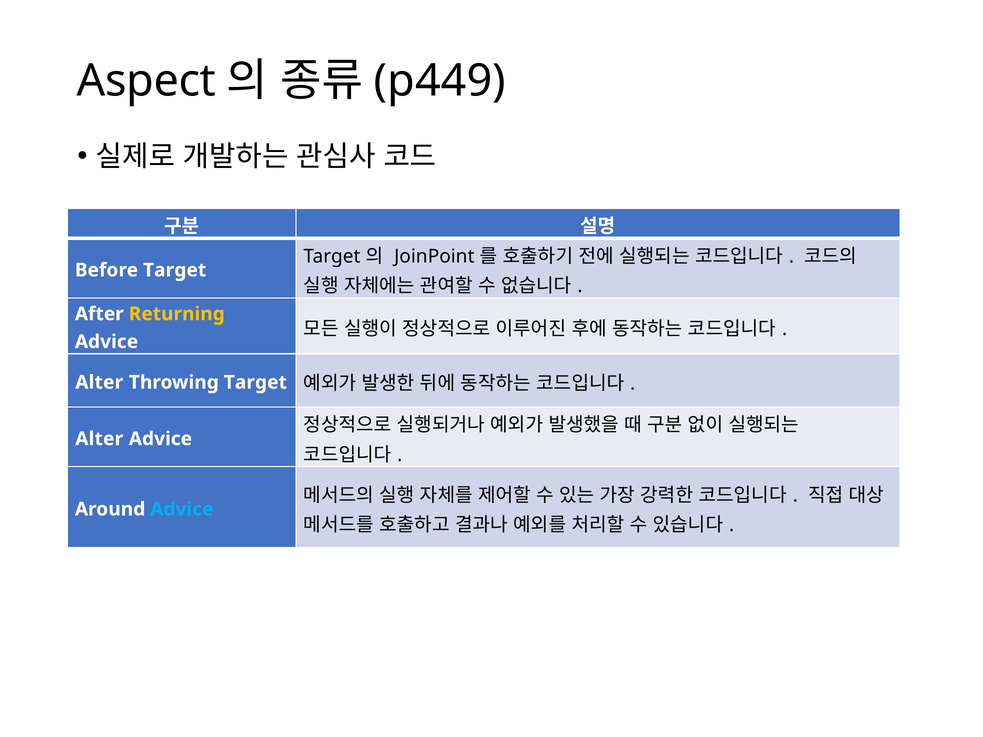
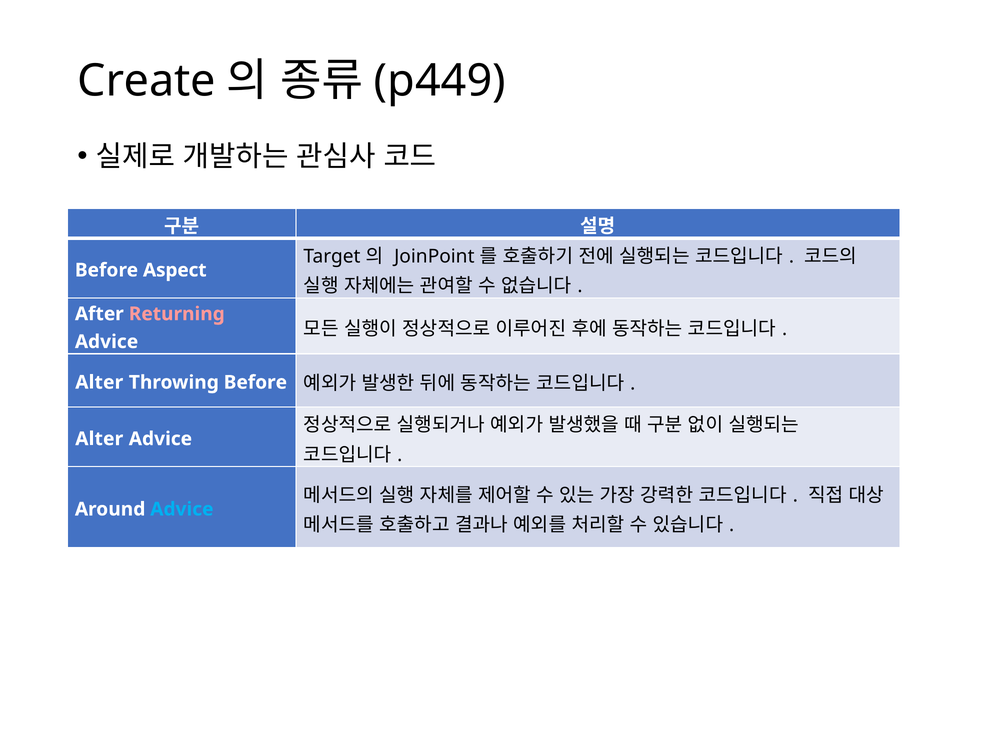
Aspect: Aspect -> Create
Before Target: Target -> Aspect
Returning colour: yellow -> pink
Throwing Target: Target -> Before
